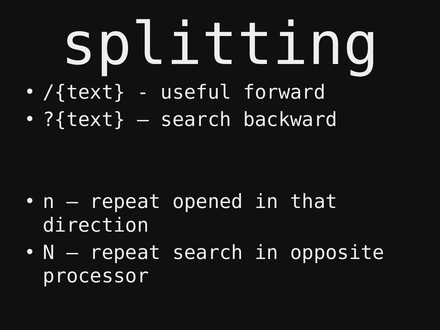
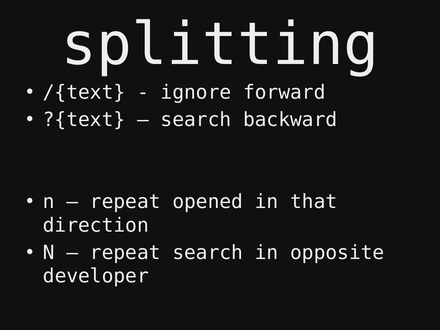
useful: useful -> ignore
processor: processor -> developer
